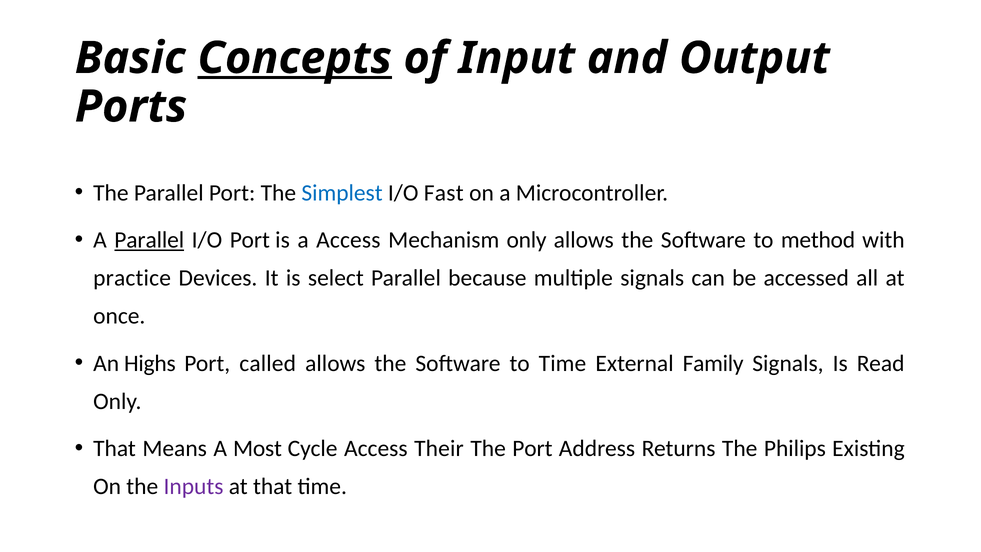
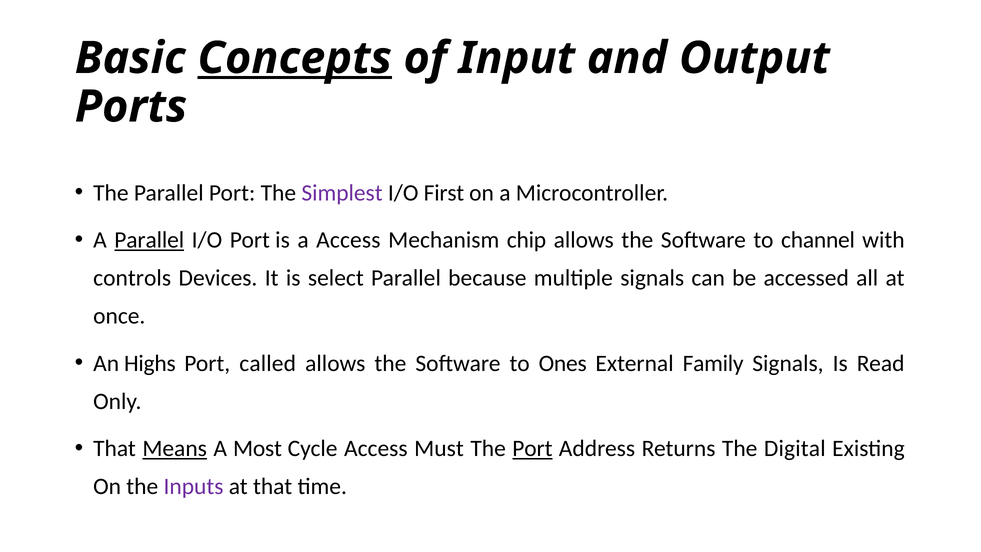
Simplest colour: blue -> purple
Fast: Fast -> First
Mechanism only: only -> chip
method: method -> channel
practice: practice -> controls
to Time: Time -> Ones
Means underline: none -> present
Their: Their -> Must
Port at (532, 448) underline: none -> present
Philips: Philips -> Digital
